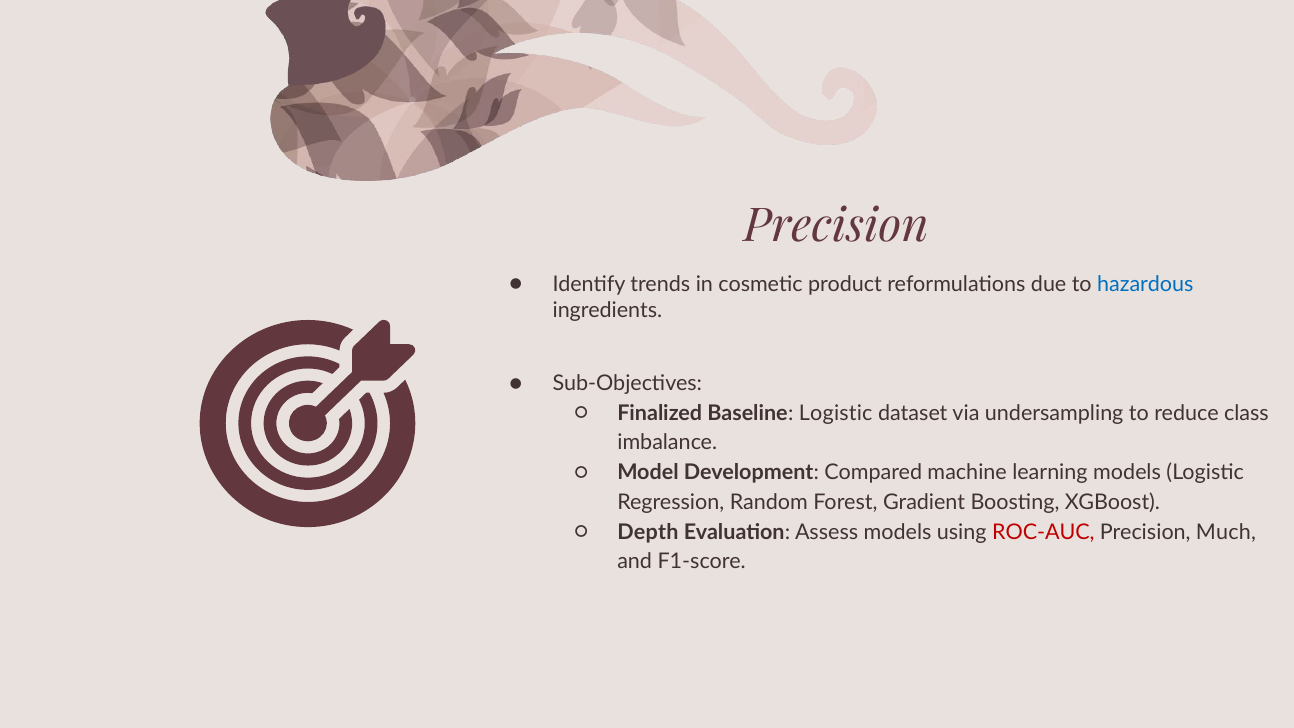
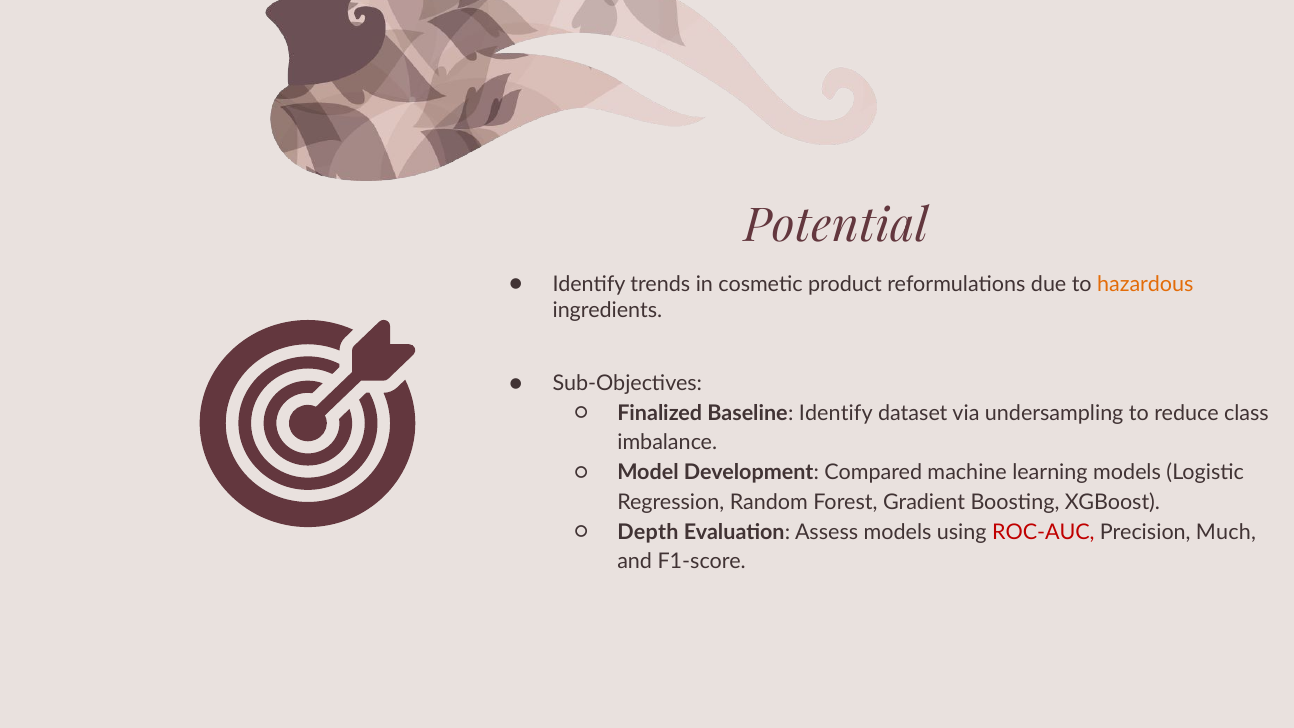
Precision at (836, 226): Precision -> Potential
hazardous colour: blue -> orange
Baseline Logistic: Logistic -> Identify
